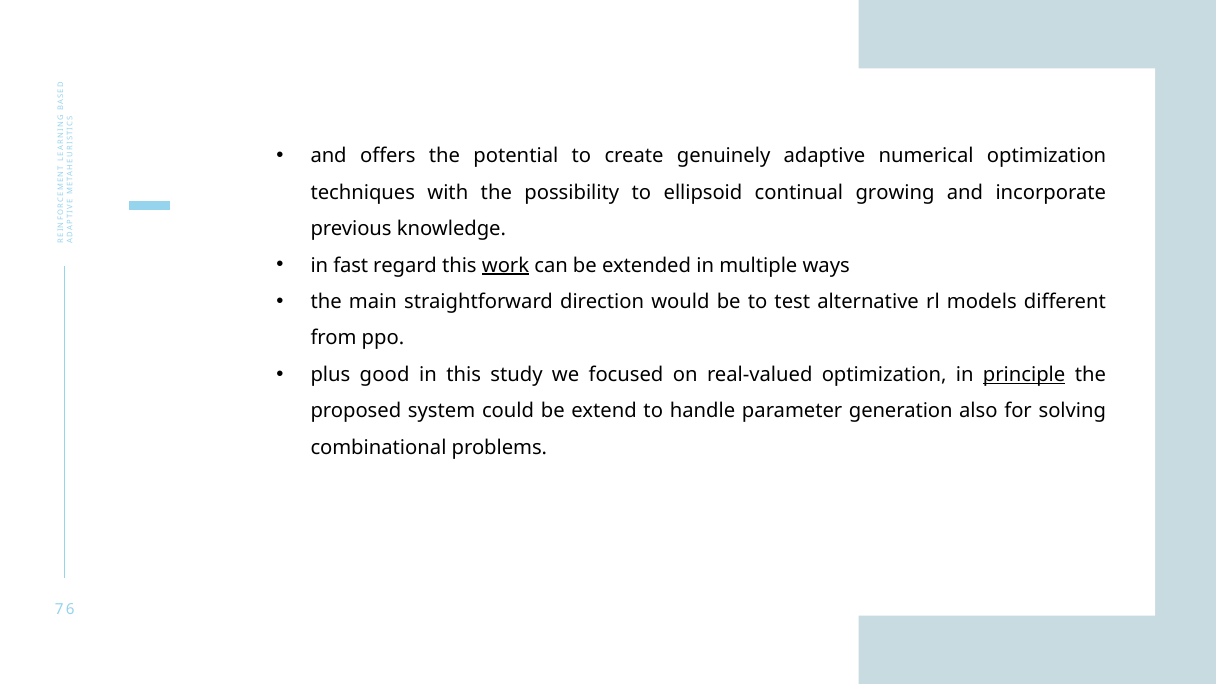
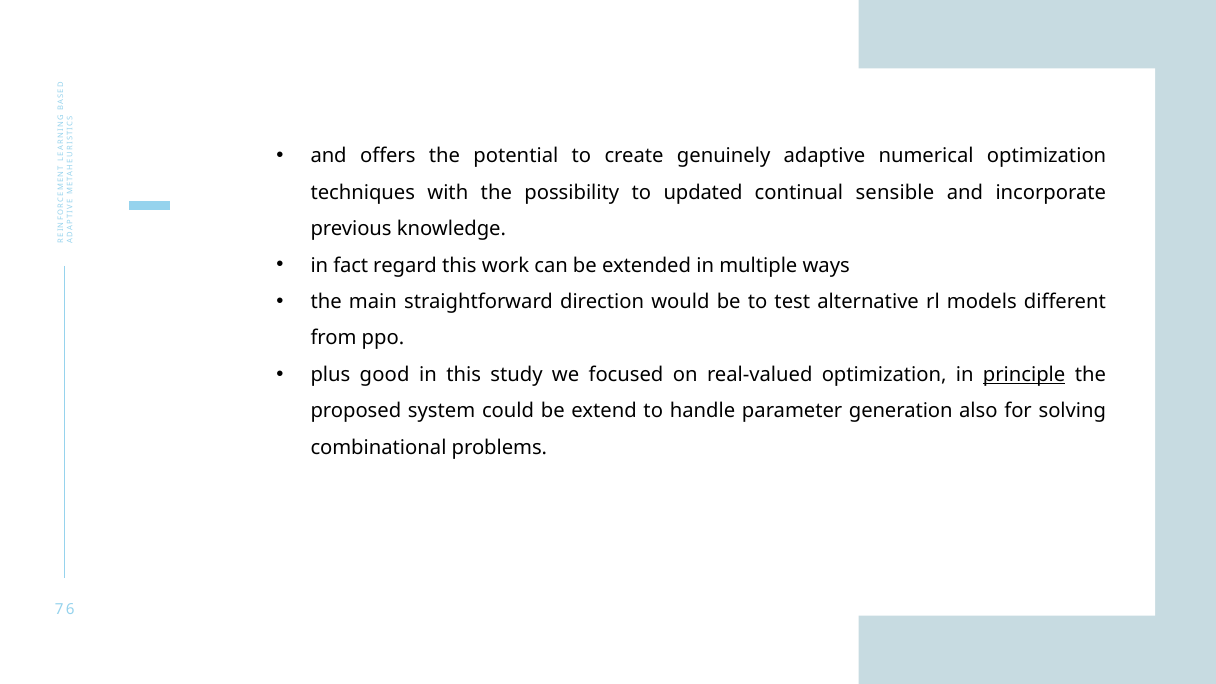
ellipsoid: ellipsoid -> updated
growing: growing -> sensible
fast: fast -> fact
work underline: present -> none
